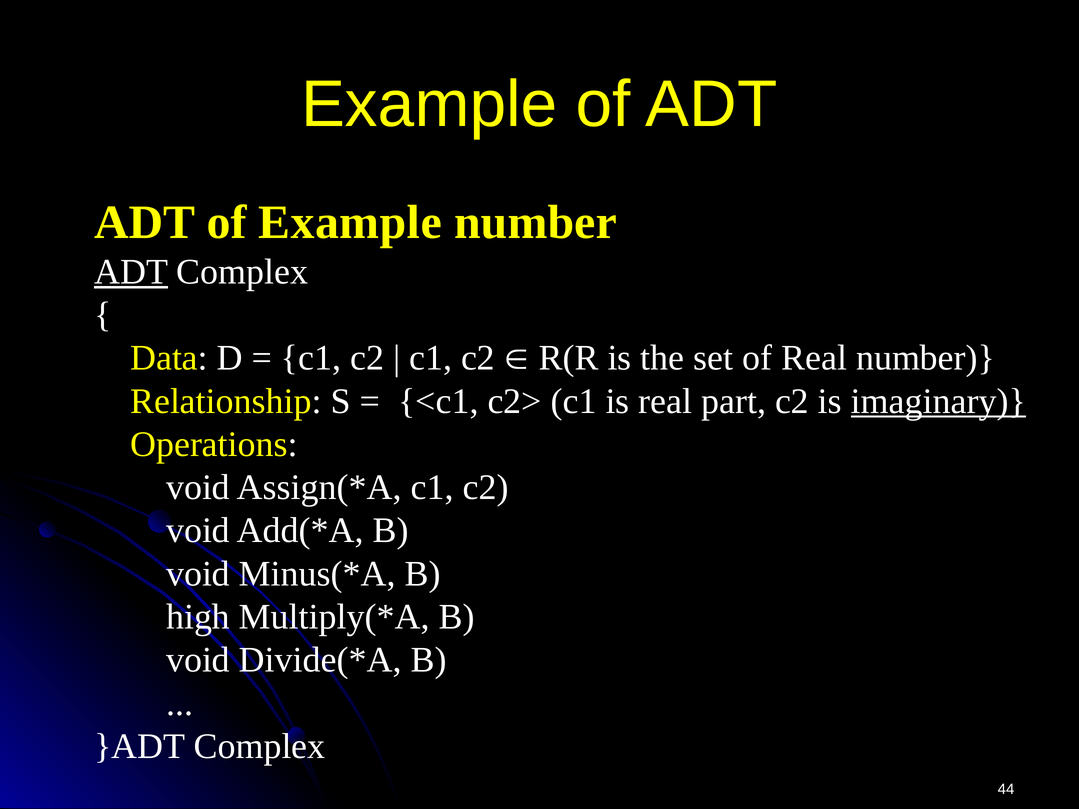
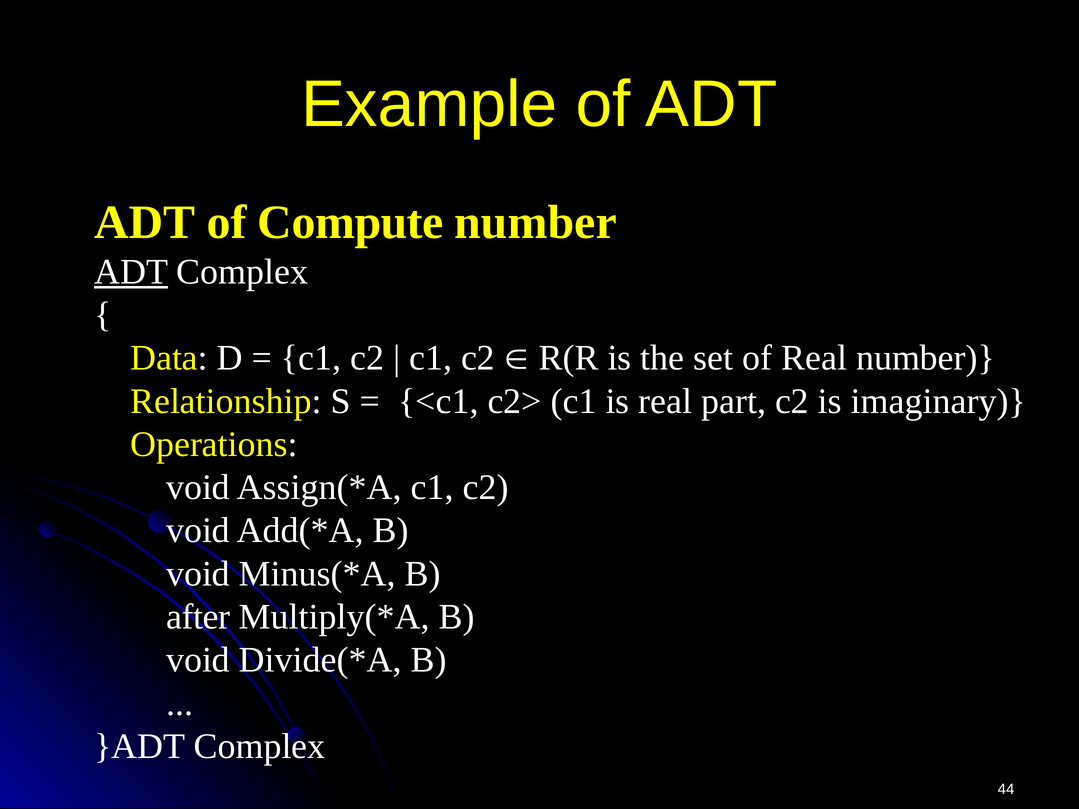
of Example: Example -> Compute
imaginary underline: present -> none
high: high -> after
